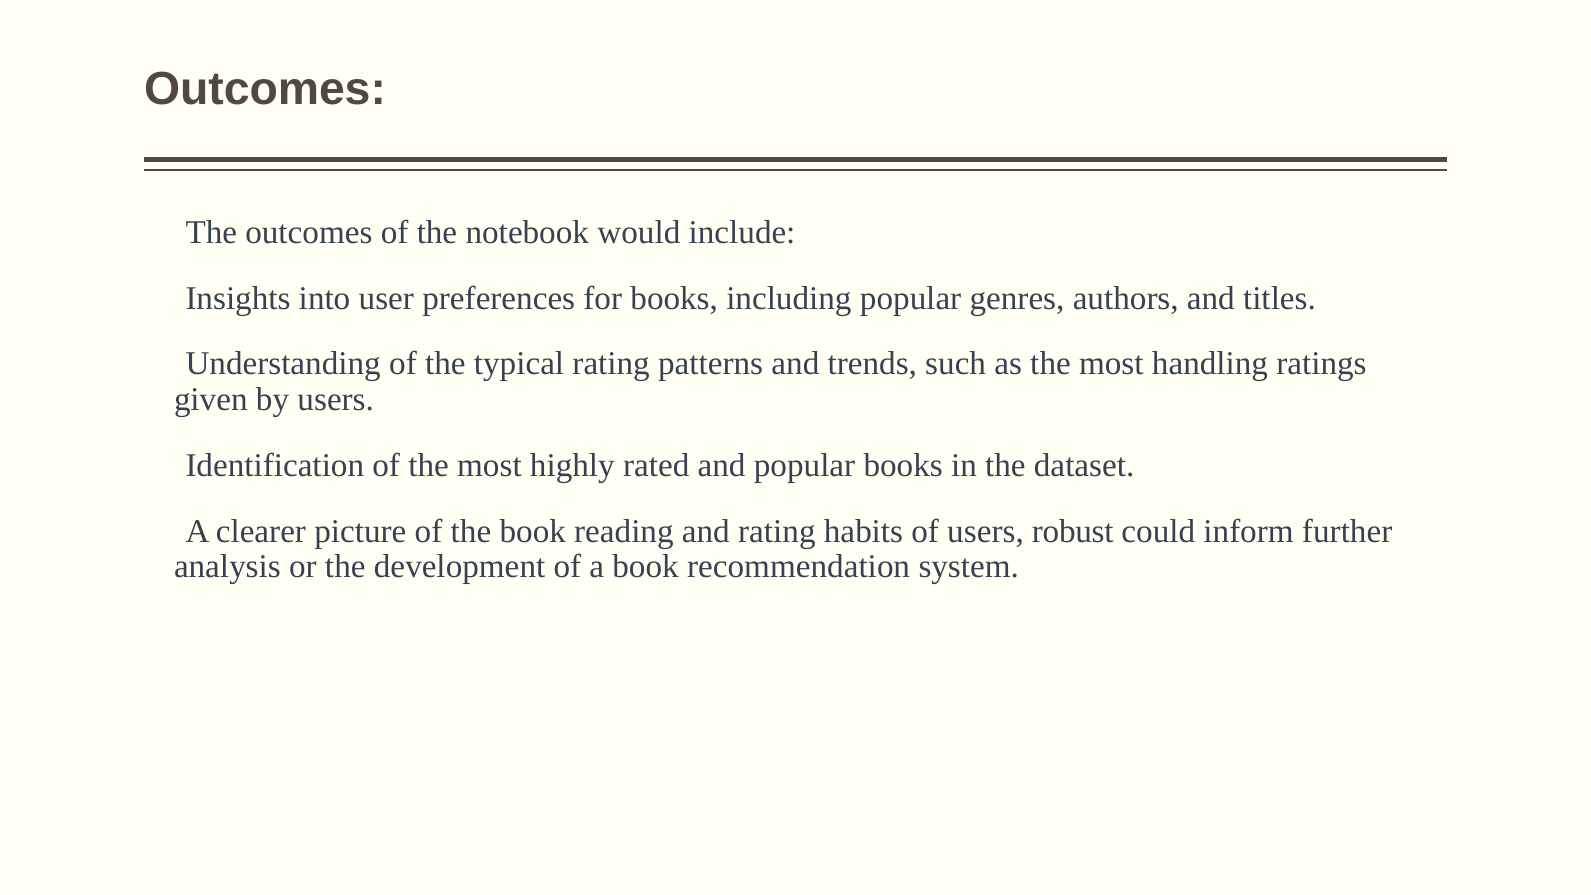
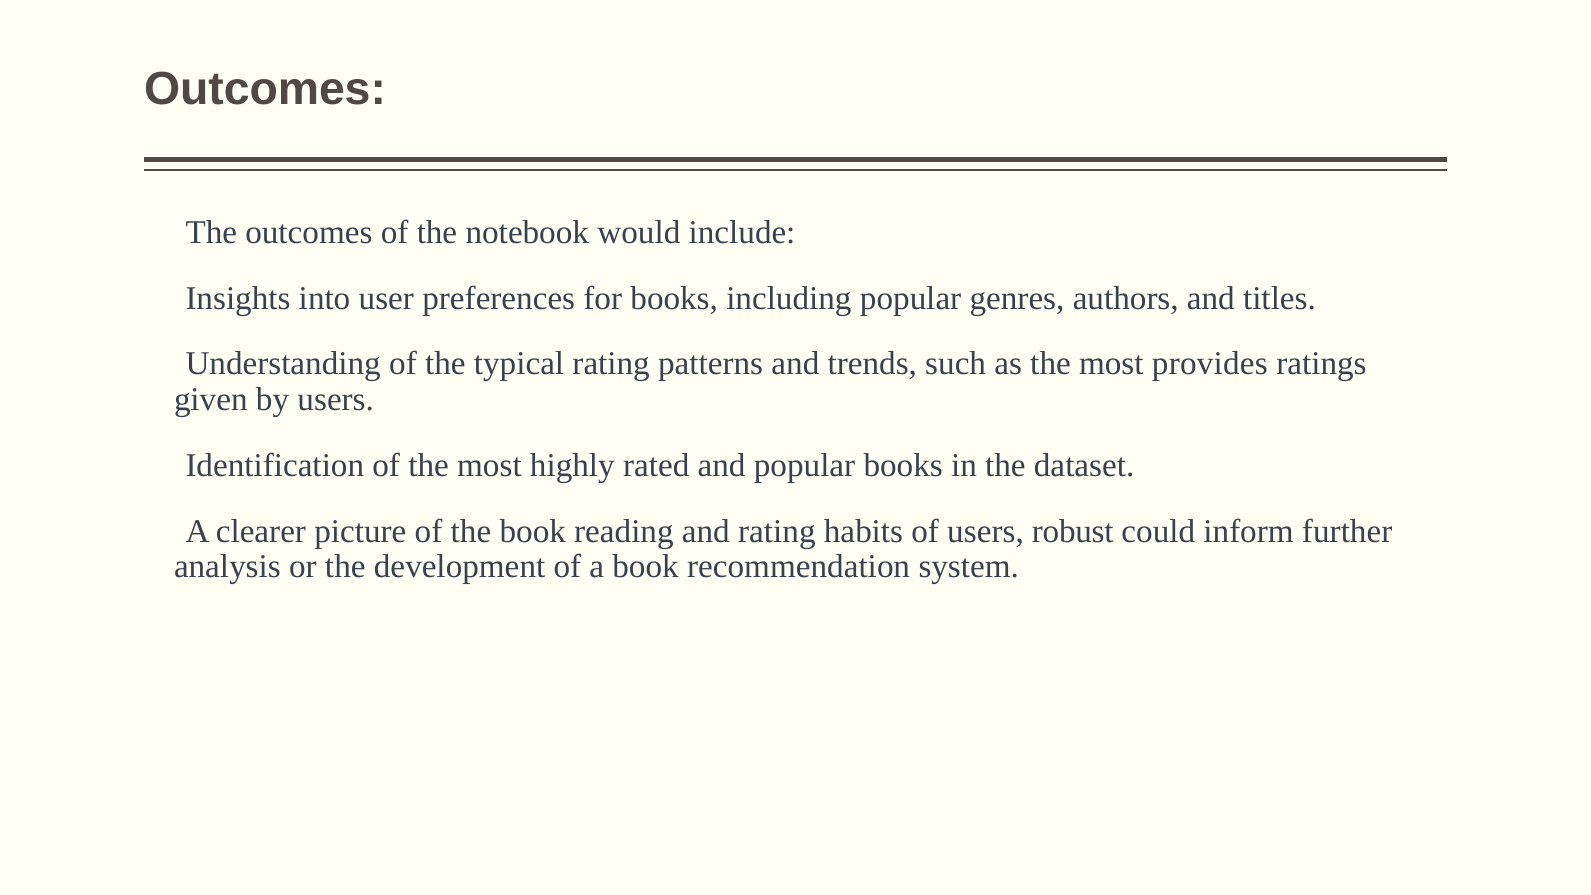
handling: handling -> provides
